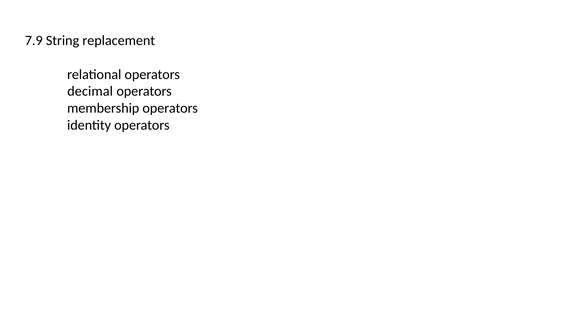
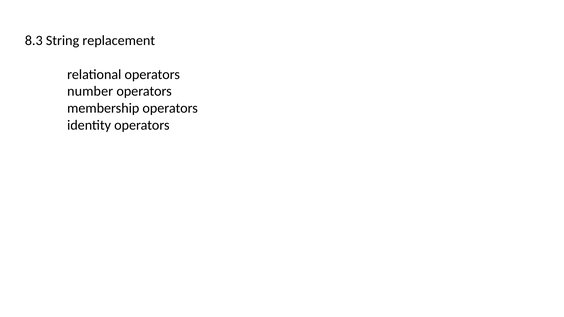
7.9: 7.9 -> 8.3
decimal: decimal -> number
